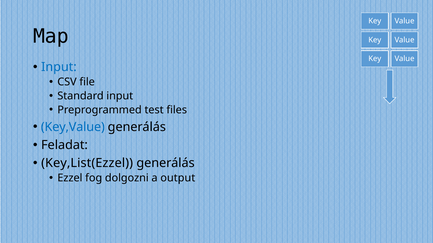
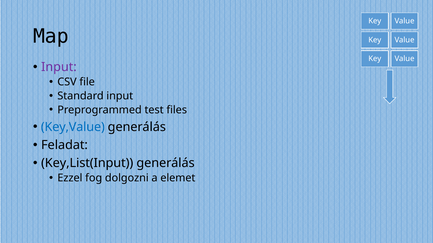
Input at (59, 67) colour: blue -> purple
Key,List(Ezzel: Key,List(Ezzel -> Key,List(Input
output: output -> elemet
